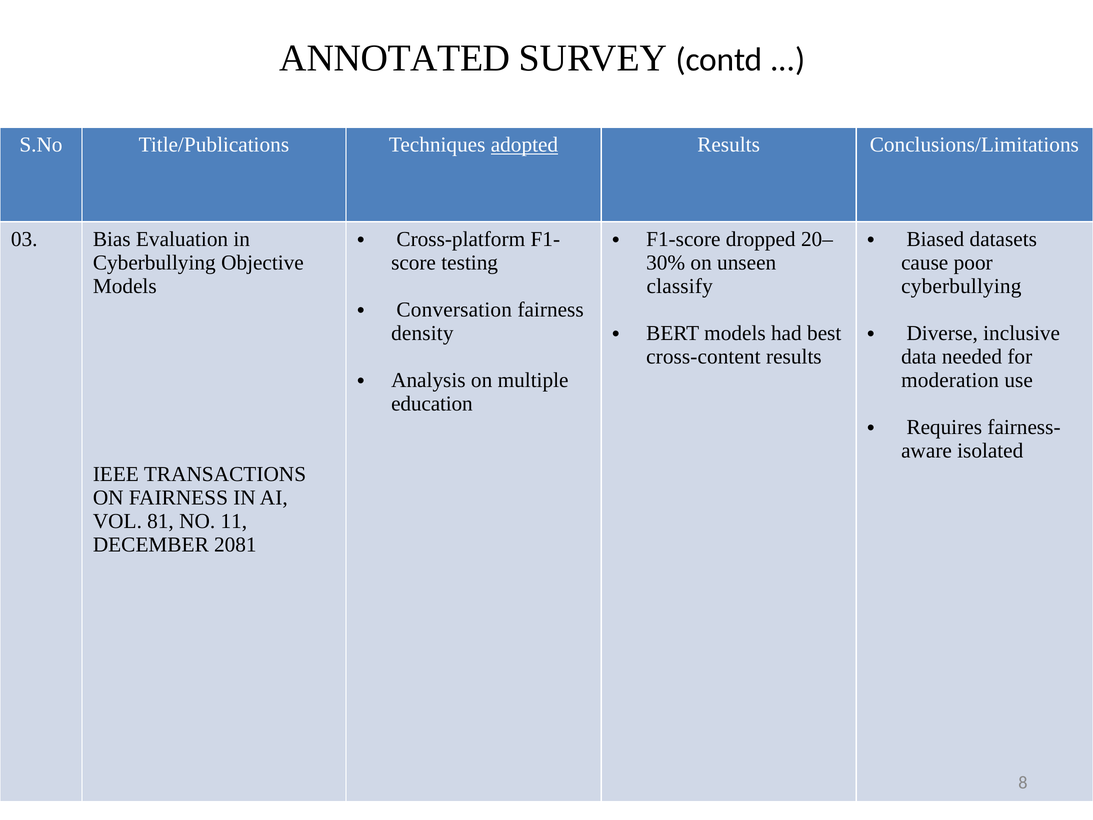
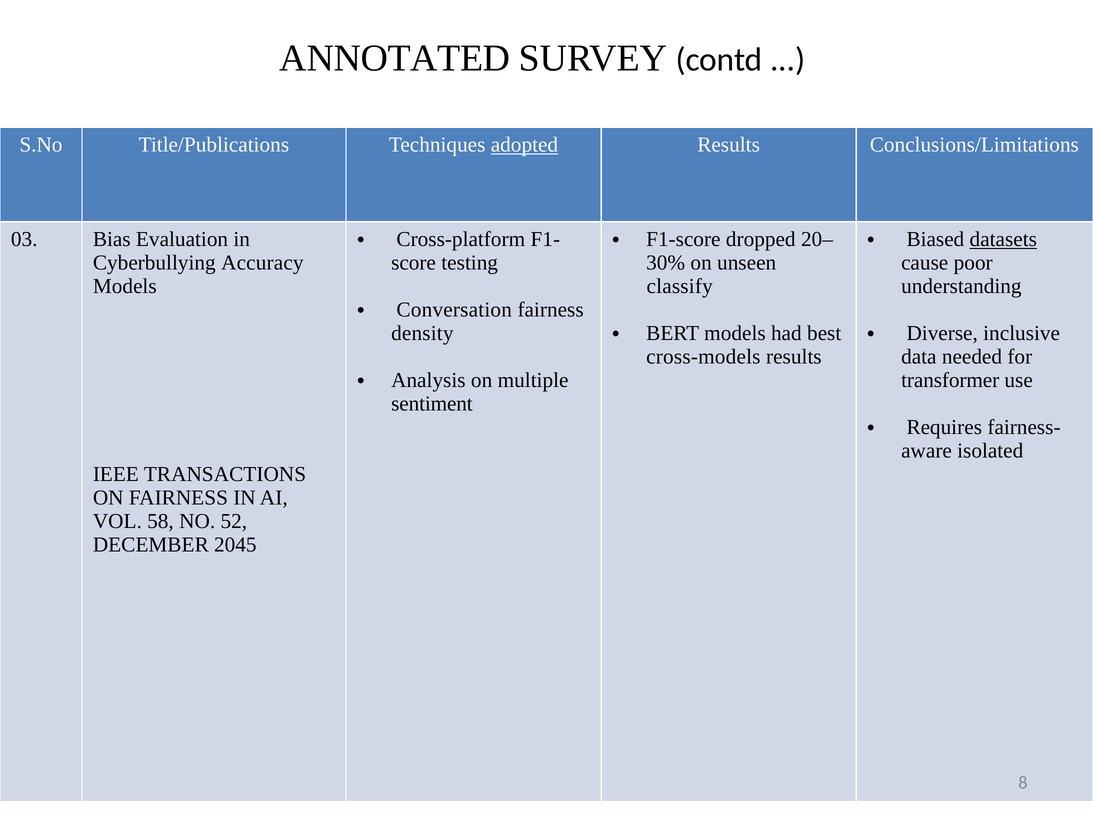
datasets underline: none -> present
Objective: Objective -> Accuracy
cyberbullying at (961, 286): cyberbullying -> understanding
cross-content: cross-content -> cross-models
moderation: moderation -> transformer
education: education -> sentiment
81: 81 -> 58
11: 11 -> 52
2081: 2081 -> 2045
